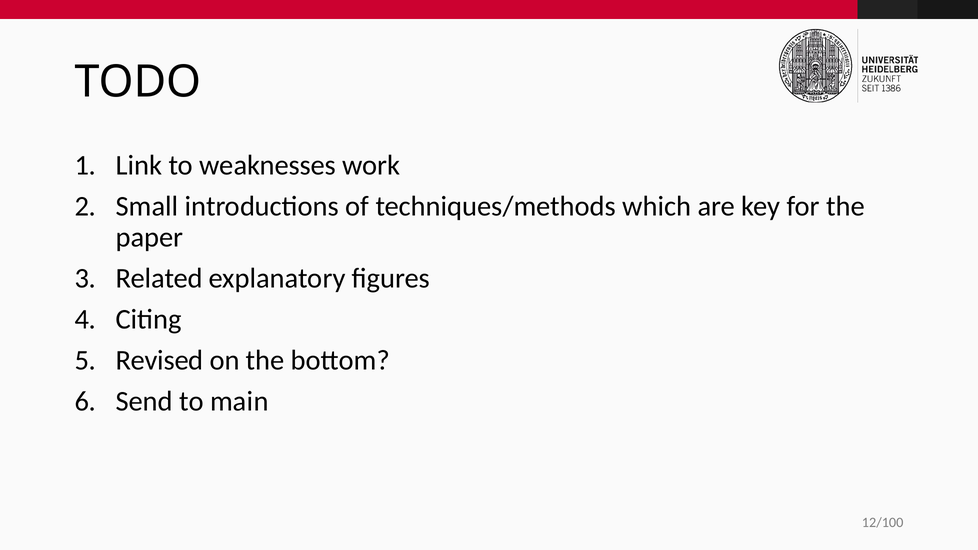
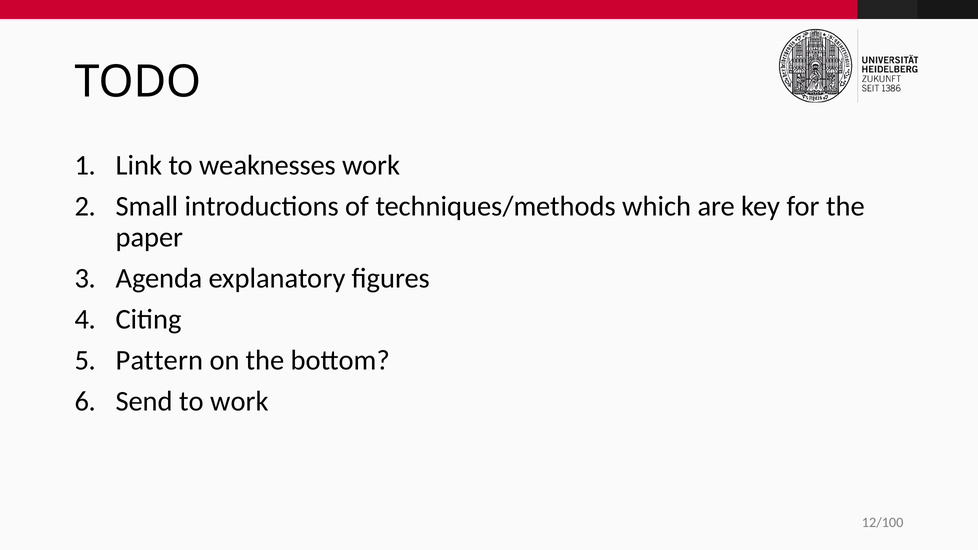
Related: Related -> Agenda
Revised: Revised -> Pattern
to main: main -> work
